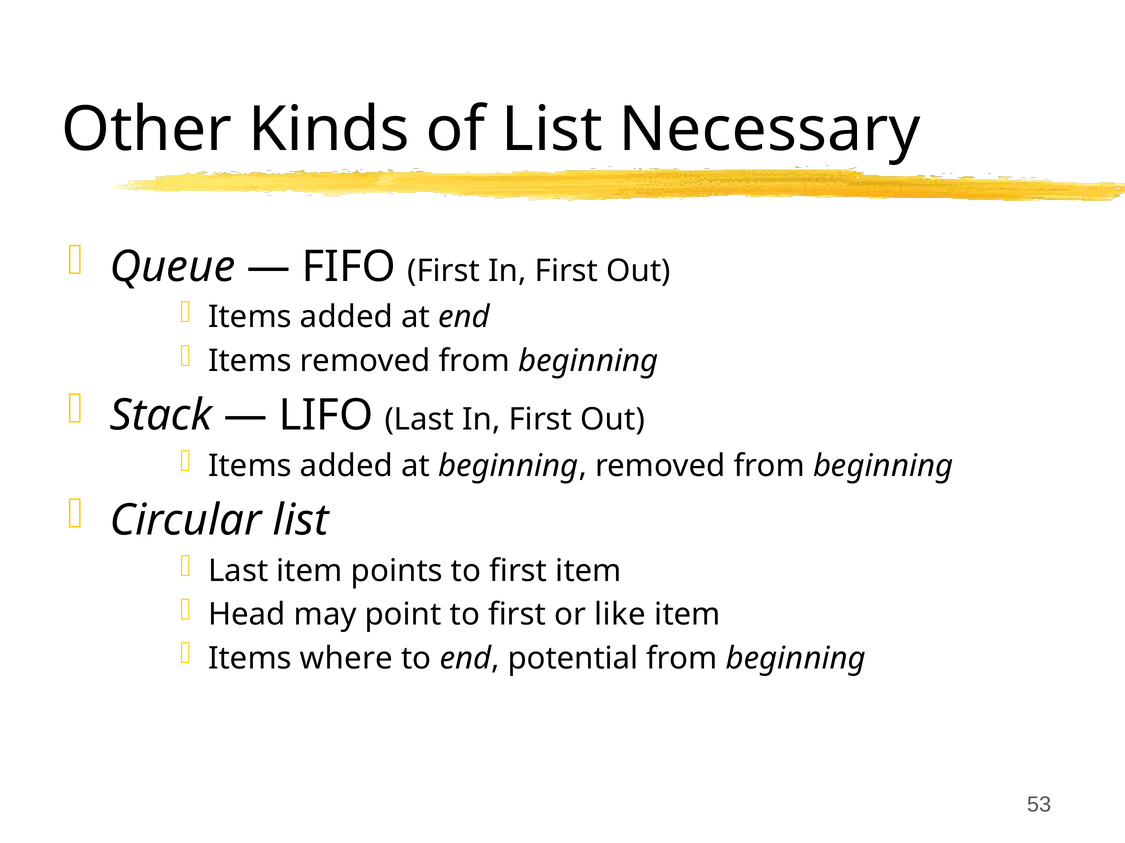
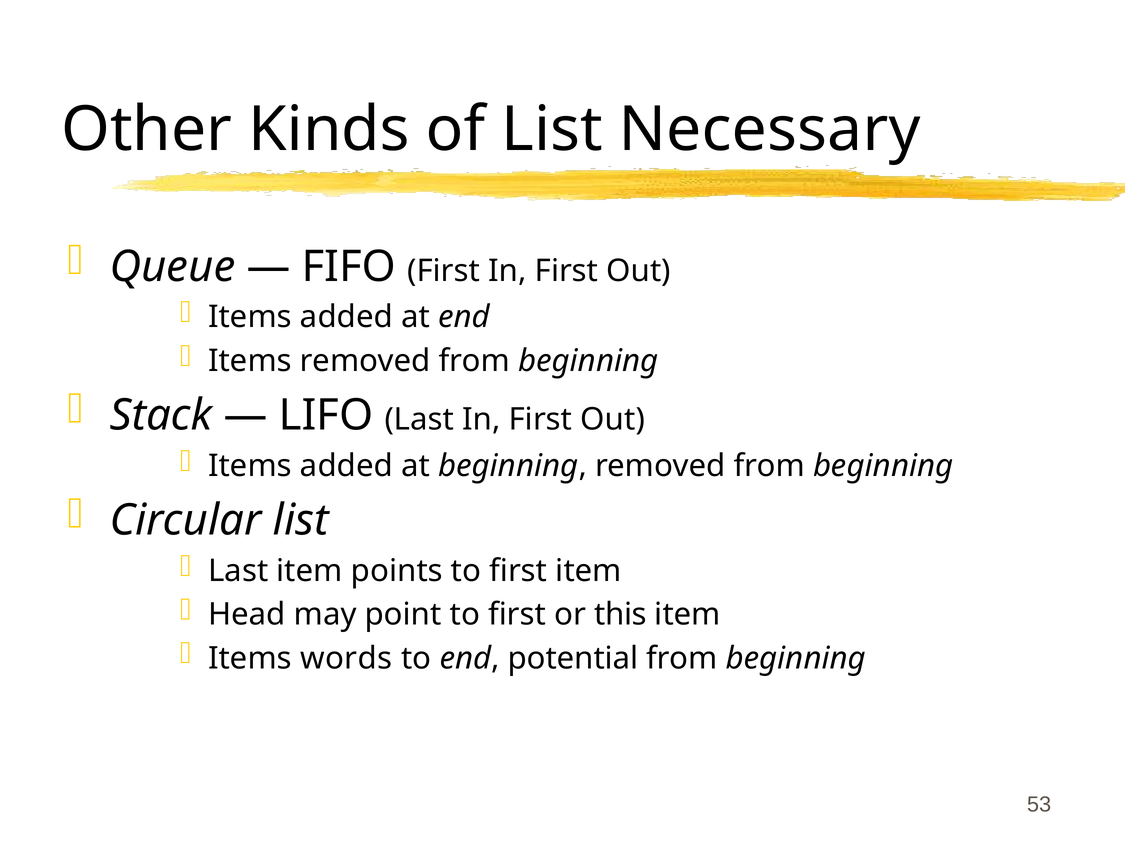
like: like -> this
where: where -> words
